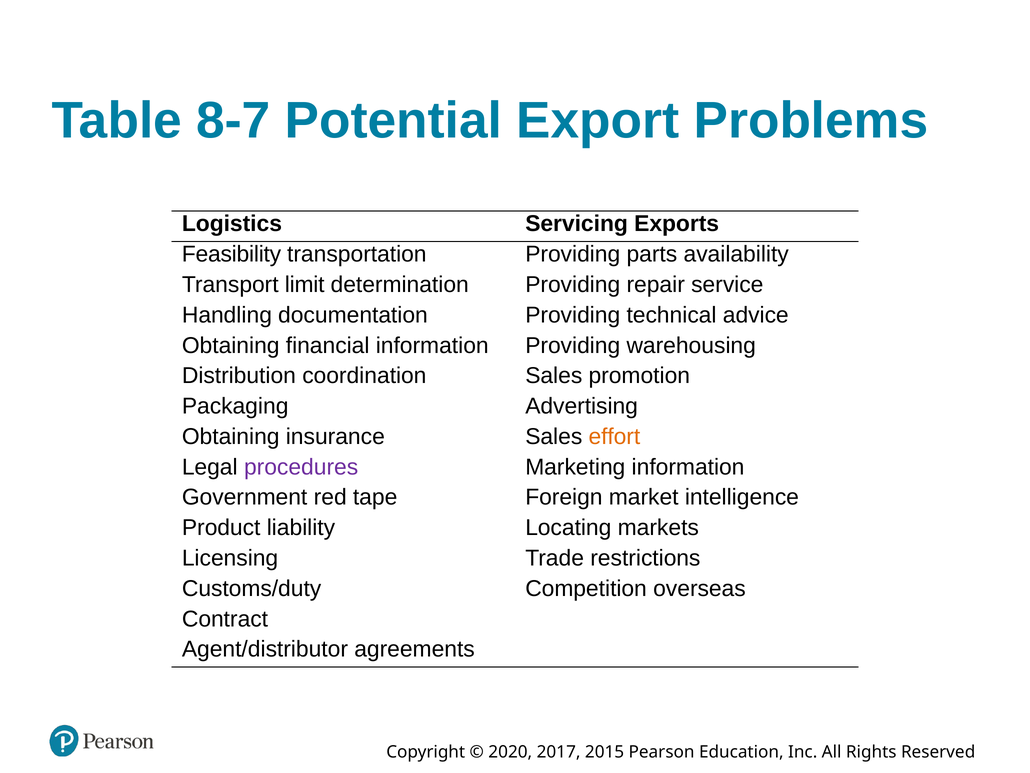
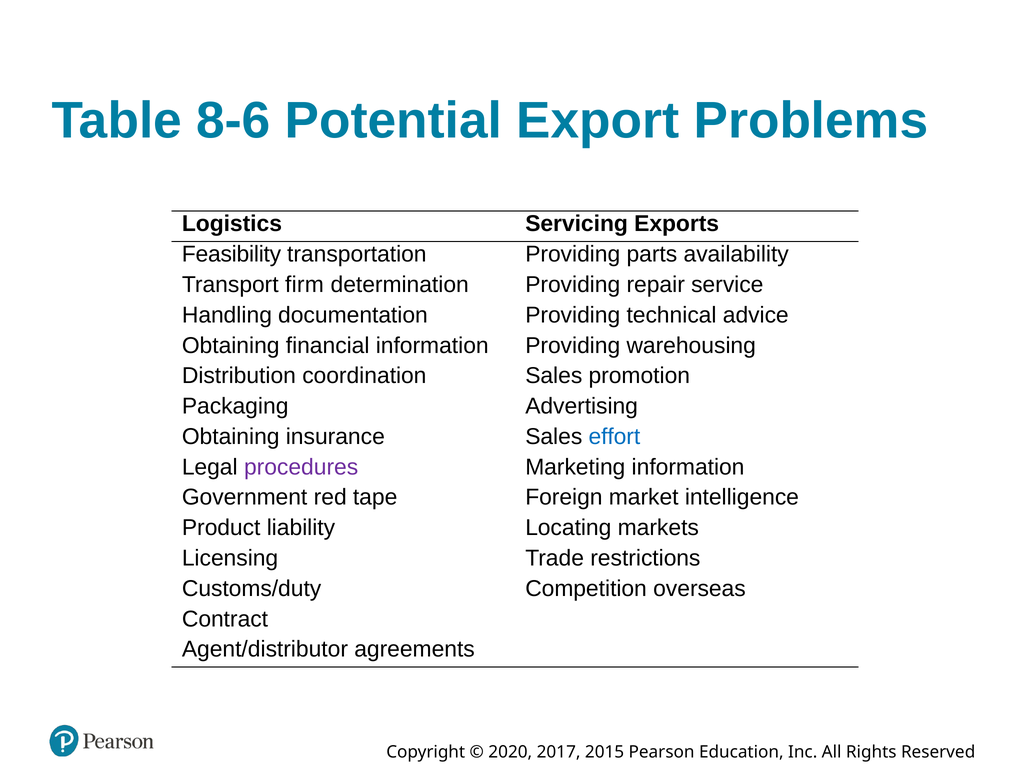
8-7: 8-7 -> 8-6
limit: limit -> firm
effort colour: orange -> blue
